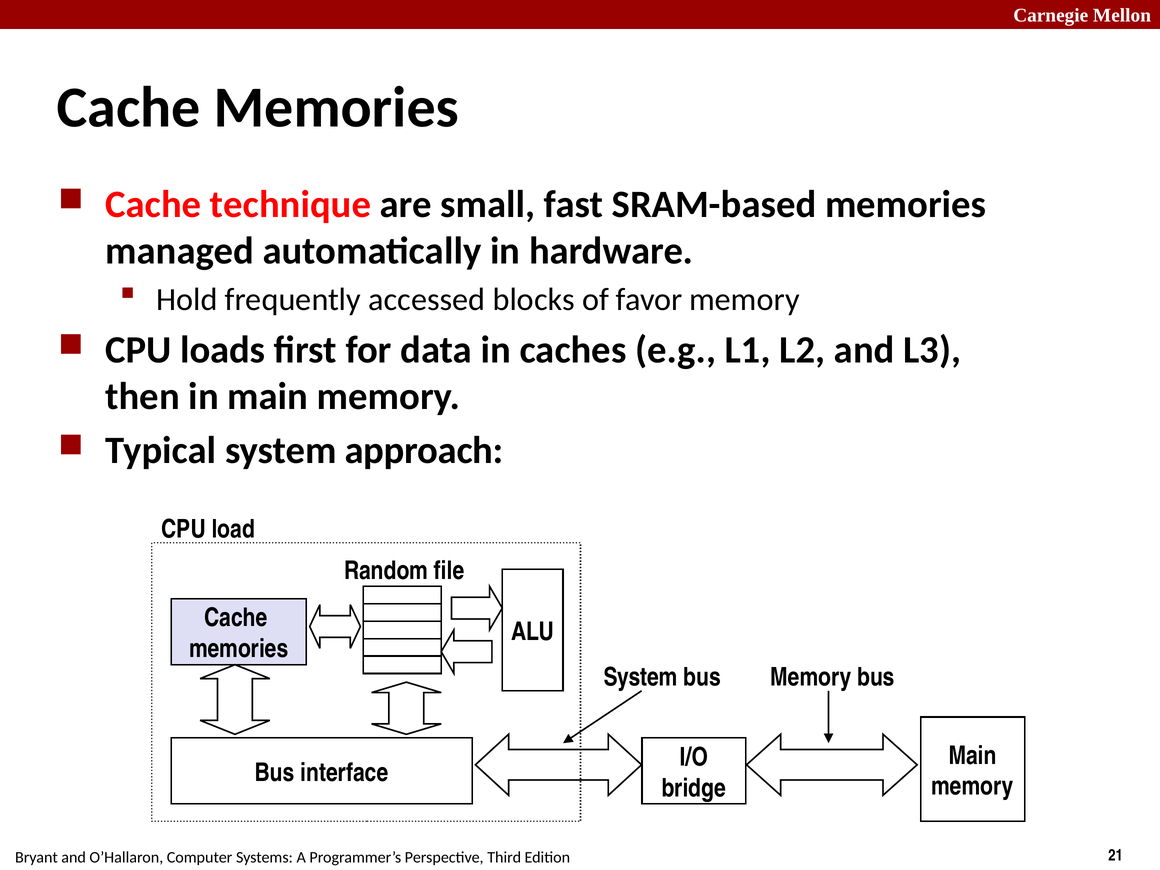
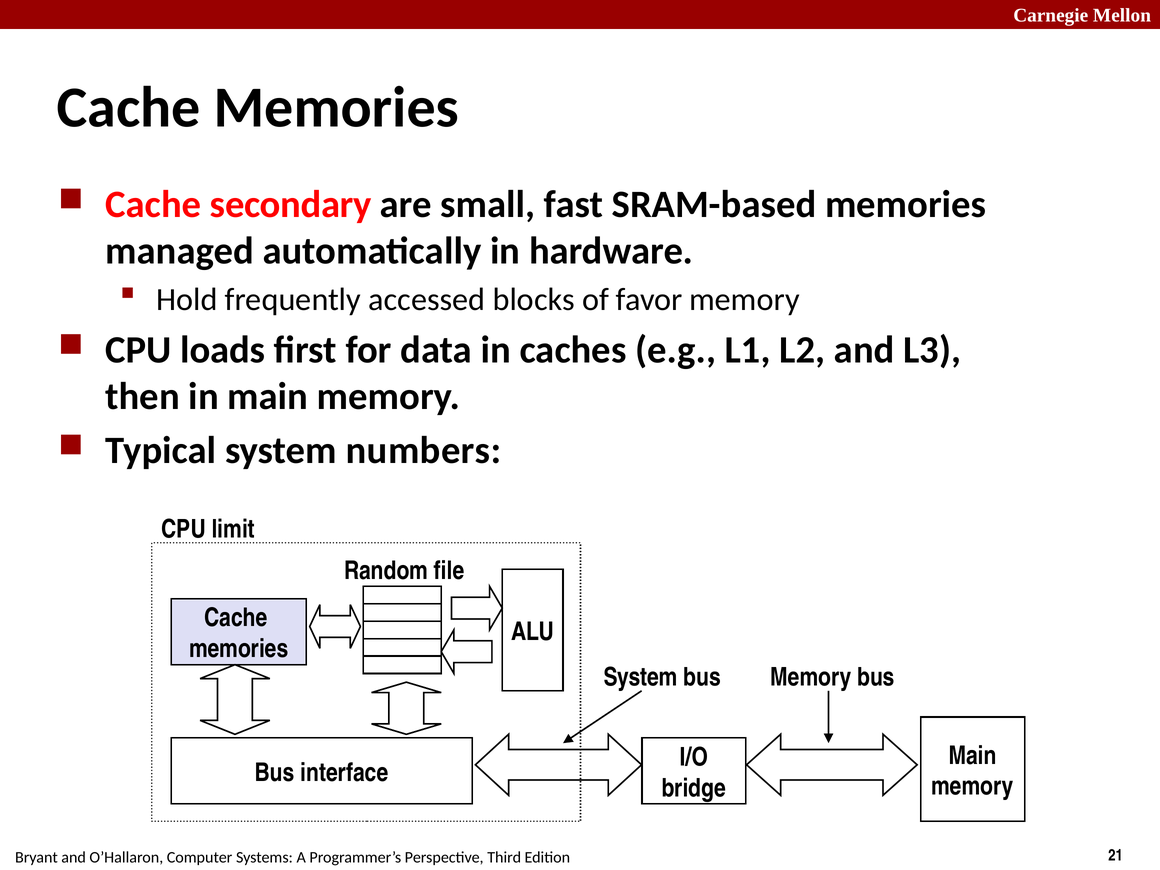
technique: technique -> secondary
approach: approach -> numbers
load: load -> limit
